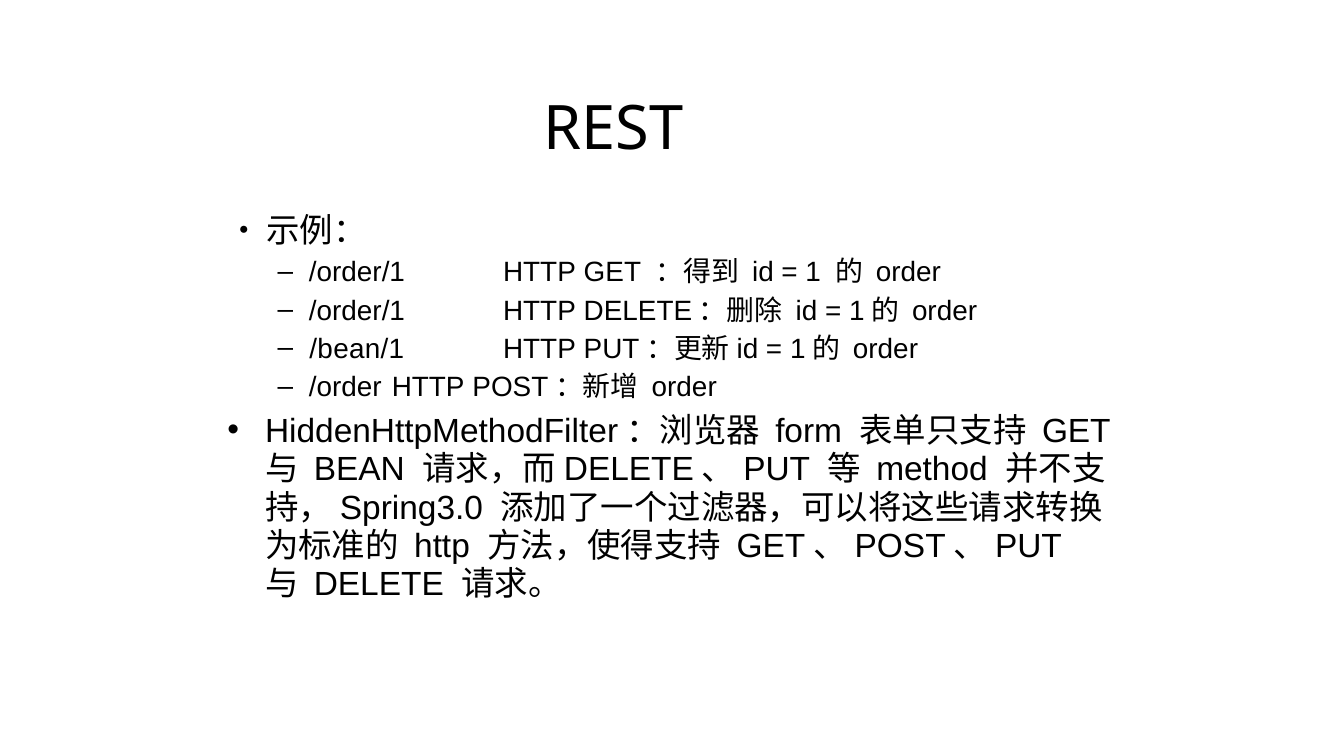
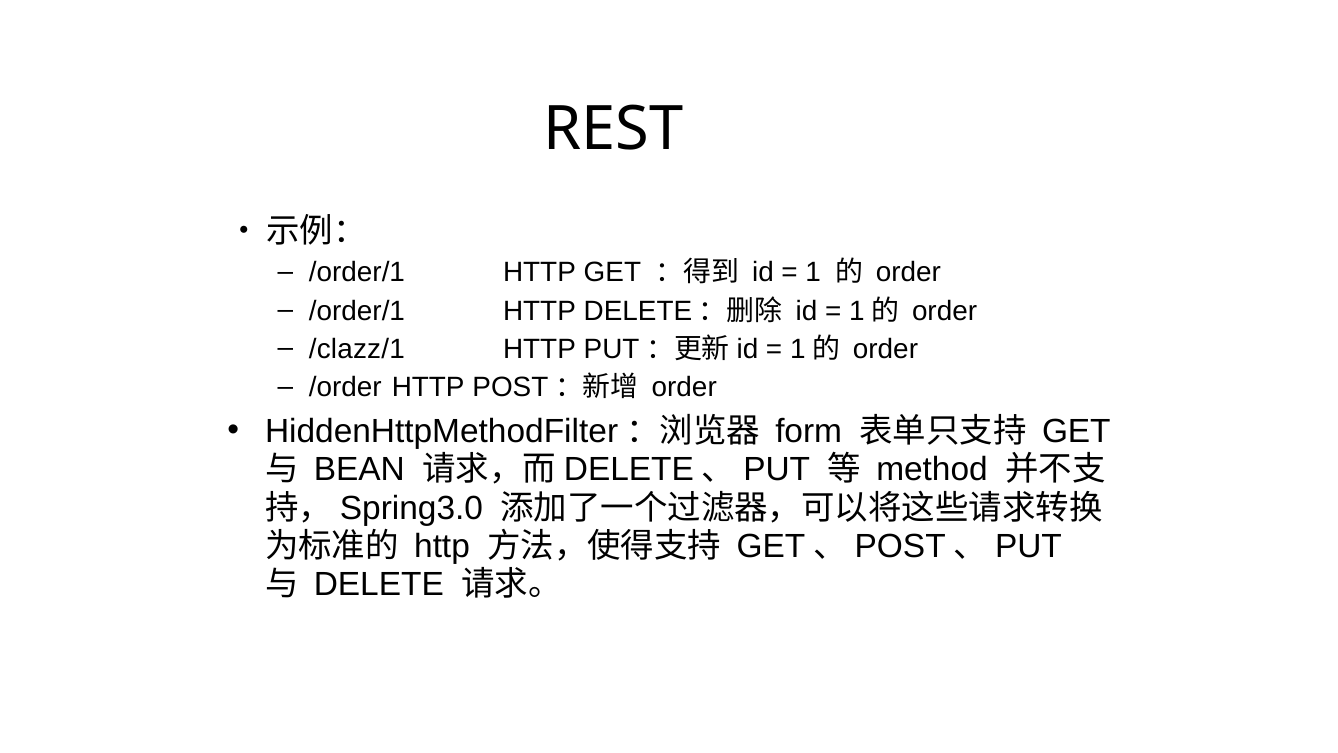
/bean/1: /bean/1 -> /clazz/1
